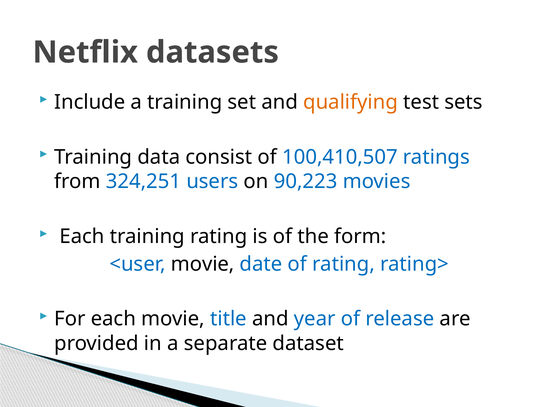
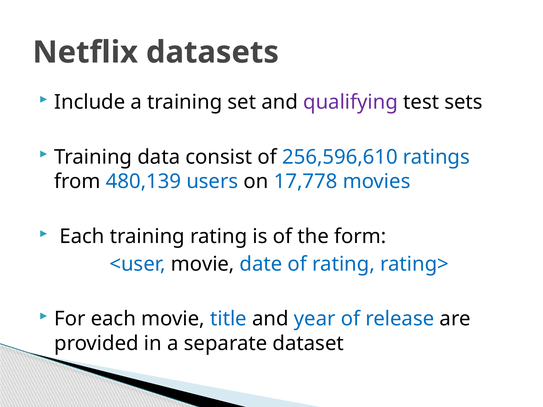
qualifying colour: orange -> purple
100,410,507: 100,410,507 -> 256,596,610
324,251: 324,251 -> 480,139
90,223: 90,223 -> 17,778
